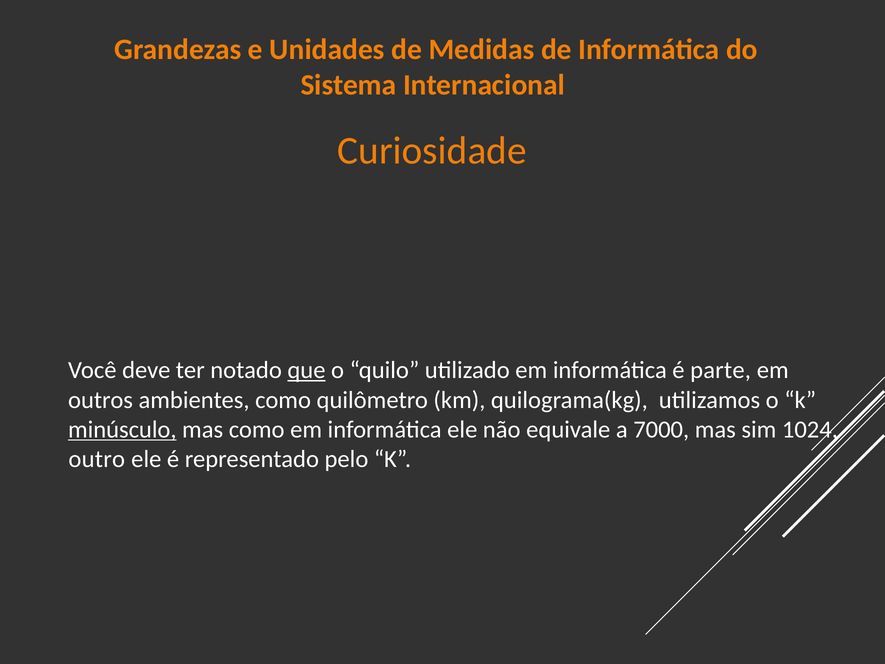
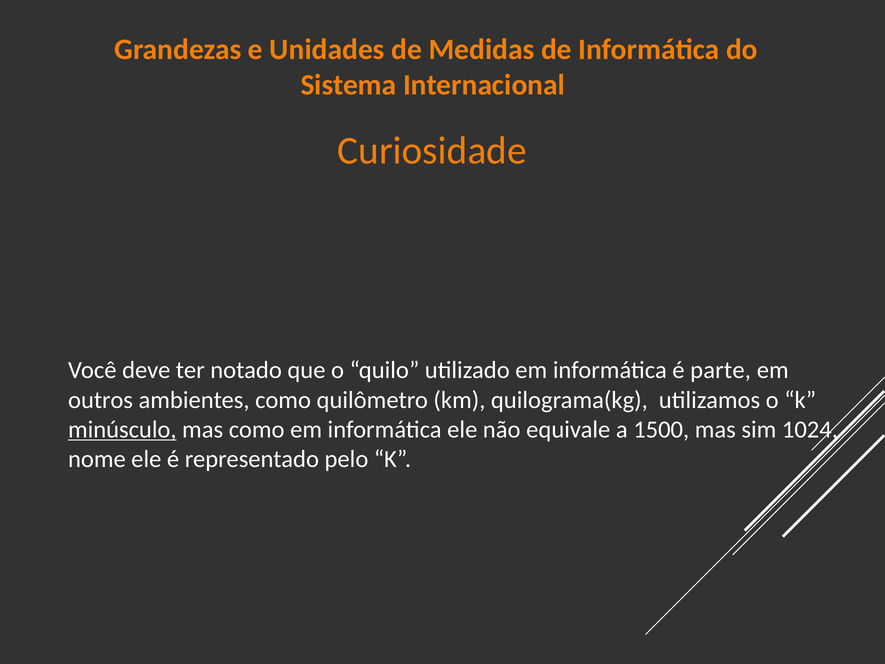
que underline: present -> none
7000: 7000 -> 1500
outro: outro -> nome
